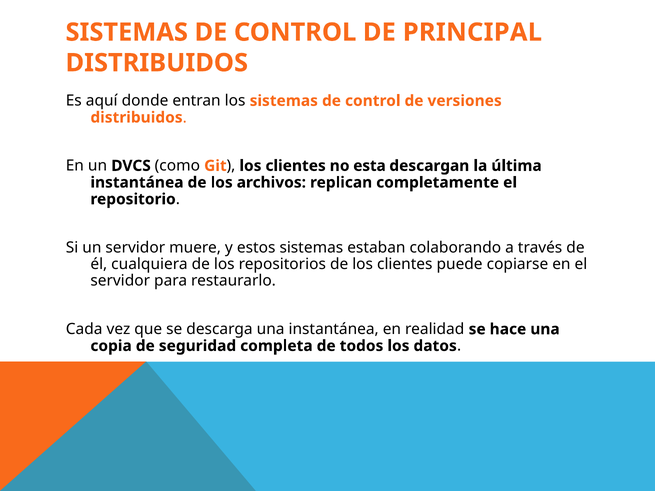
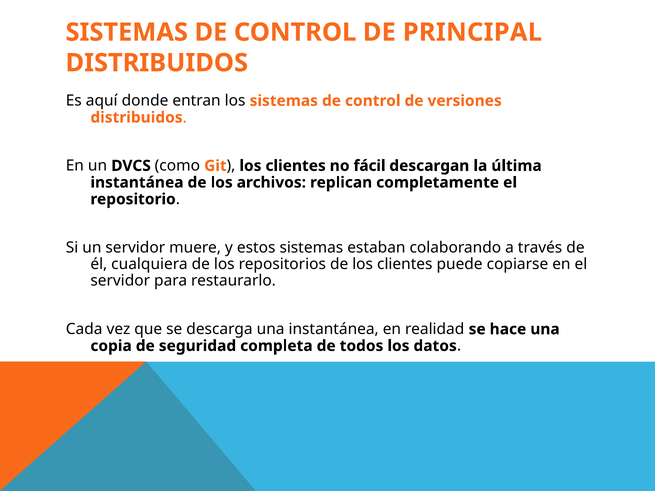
esta: esta -> fácil
